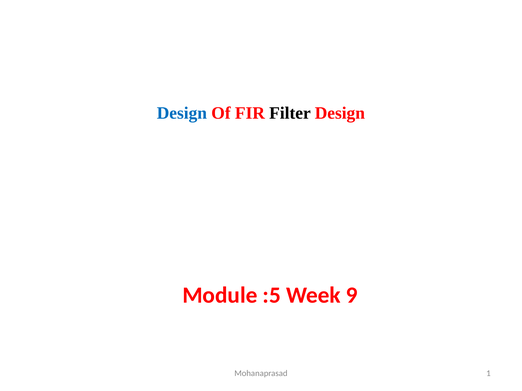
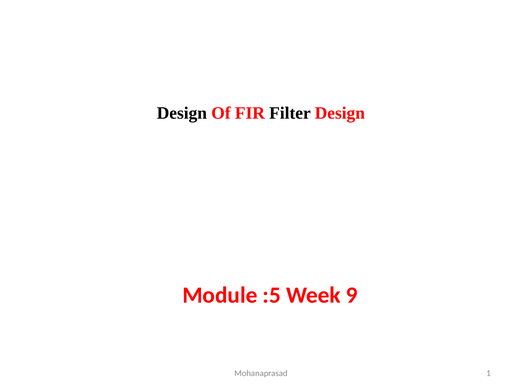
Design at (182, 113) colour: blue -> black
